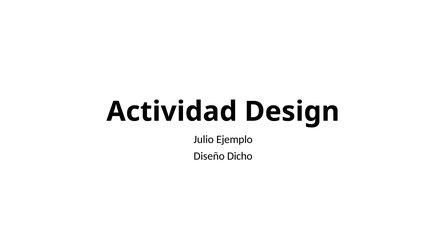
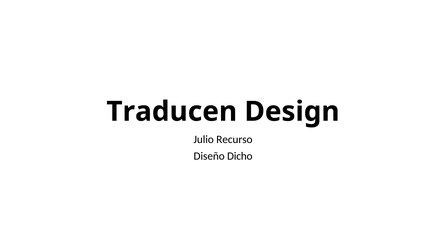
Actividad: Actividad -> Traducen
Ejemplo: Ejemplo -> Recurso
